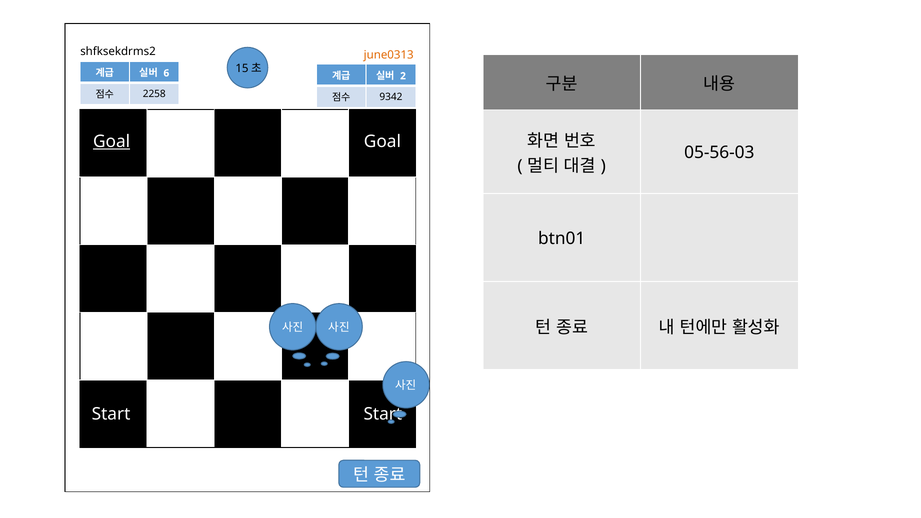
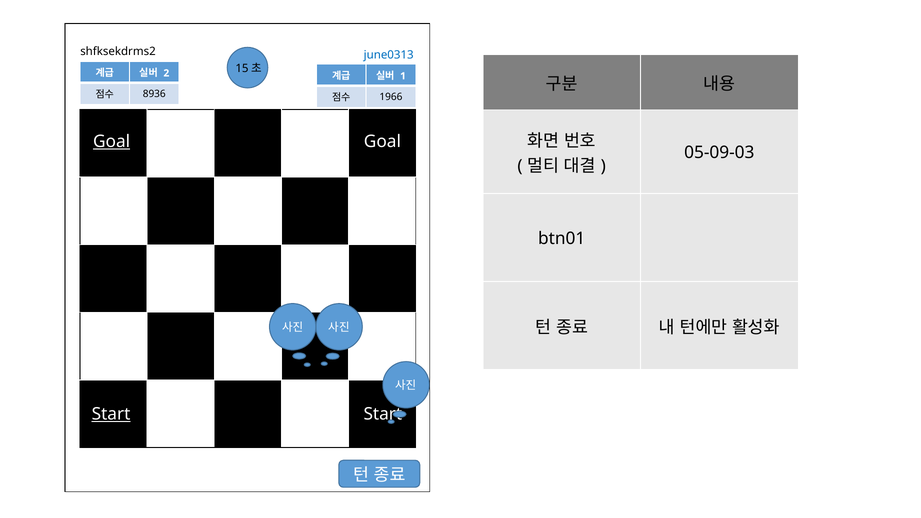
june0313 colour: orange -> blue
6: 6 -> 2
2: 2 -> 1
2258: 2258 -> 8936
9342: 9342 -> 1966
05-56-03: 05-56-03 -> 05-09-03
Start at (111, 414) underline: none -> present
